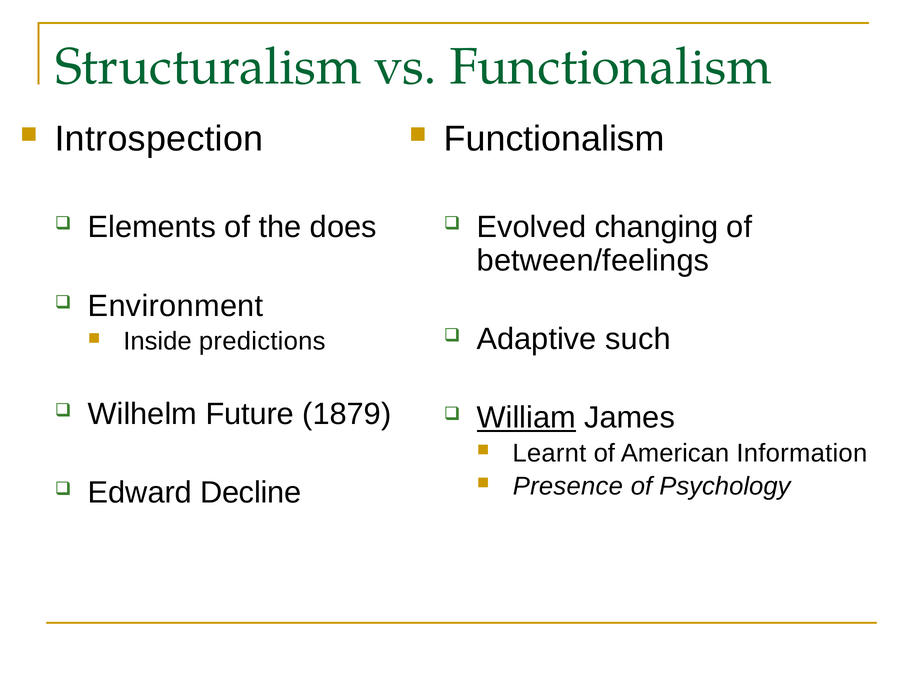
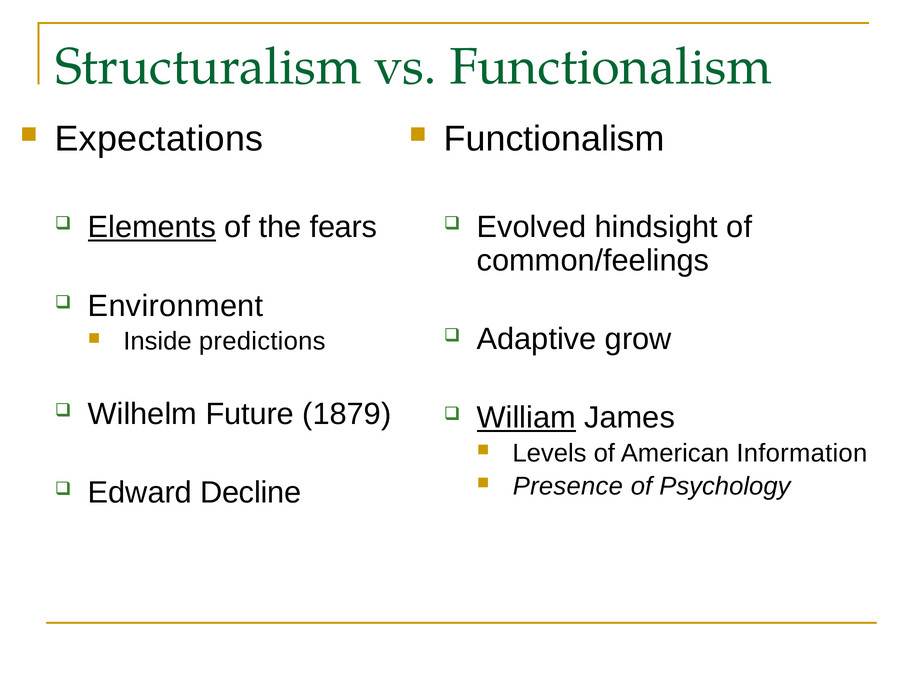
Introspection: Introspection -> Expectations
Elements underline: none -> present
does: does -> fears
changing: changing -> hindsight
between/feelings: between/feelings -> common/feelings
such: such -> grow
Learnt: Learnt -> Levels
